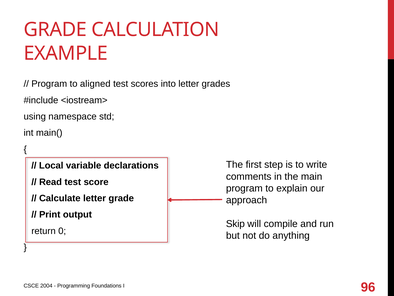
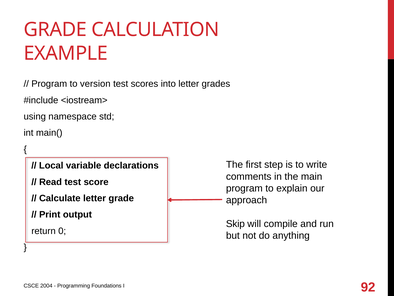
aligned: aligned -> version
96: 96 -> 92
